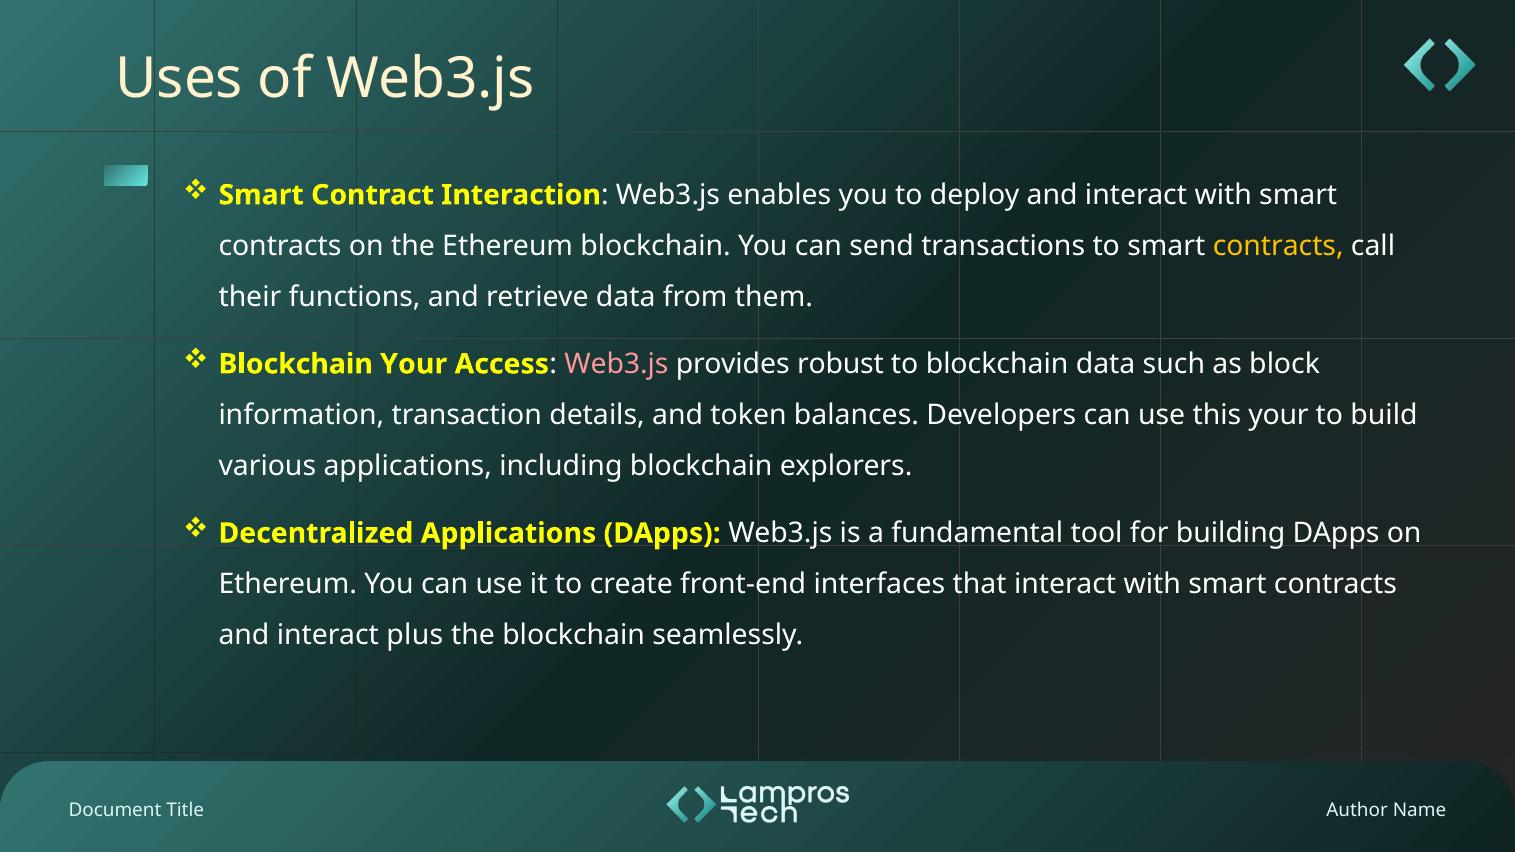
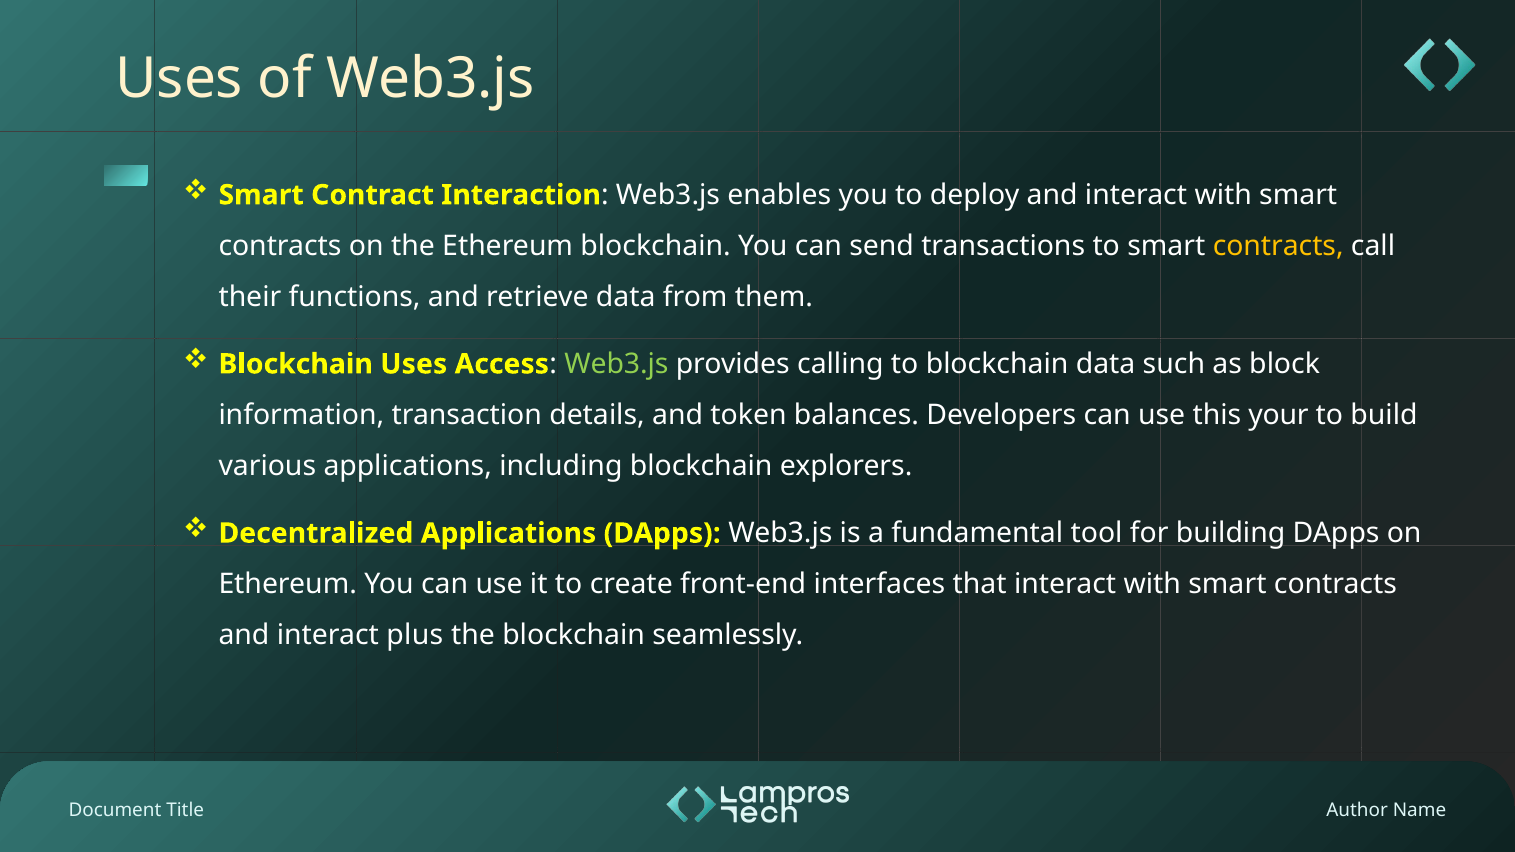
Blockchain Your: Your -> Uses
Web3.js at (616, 364) colour: pink -> light green
robust: robust -> calling
